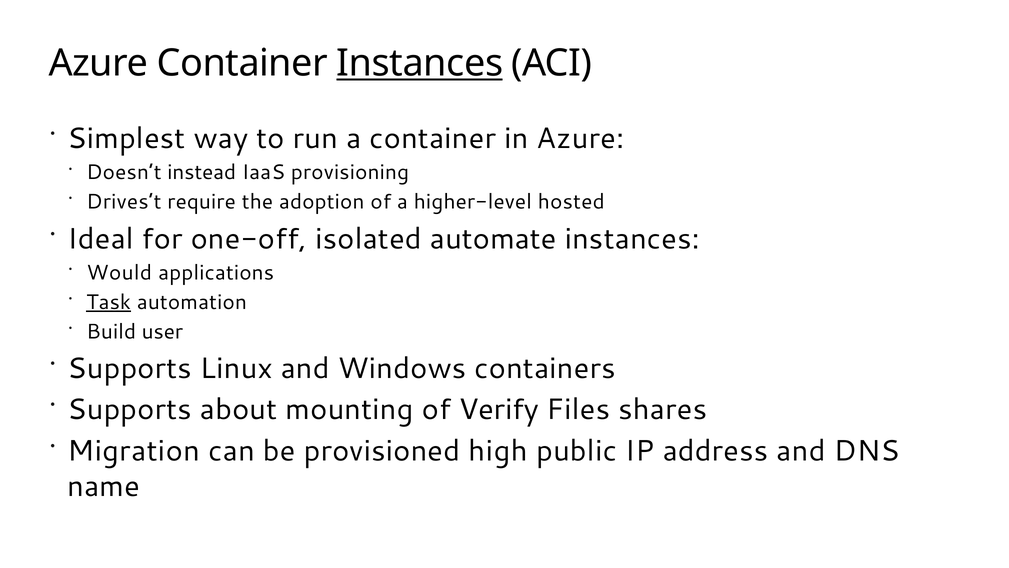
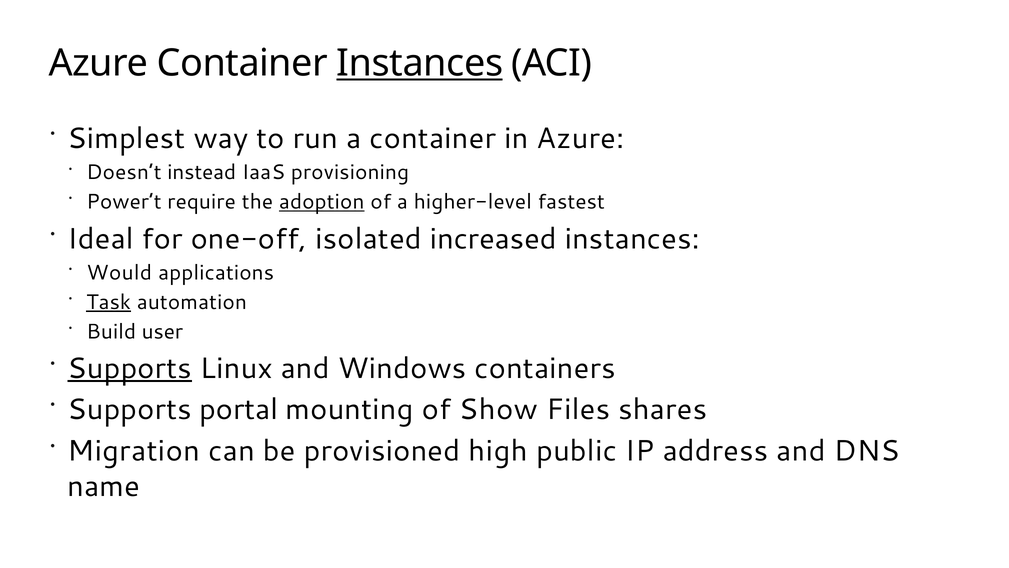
Drives’t: Drives’t -> Power’t
adoption underline: none -> present
hosted: hosted -> fastest
automate: automate -> increased
Supports at (130, 368) underline: none -> present
about: about -> portal
Verify: Verify -> Show
